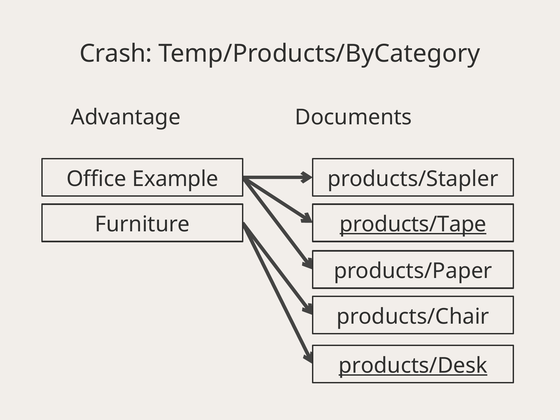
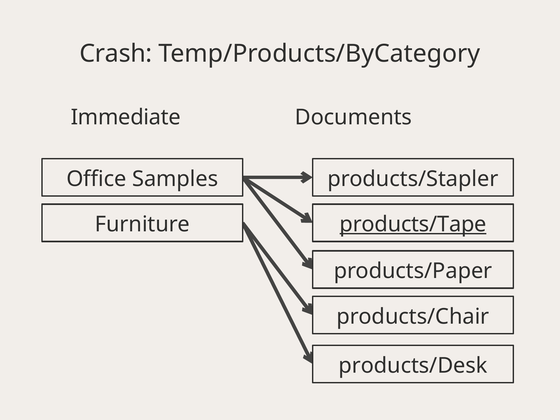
Advantage: Advantage -> Immediate
Example: Example -> Samples
products/Desk underline: present -> none
